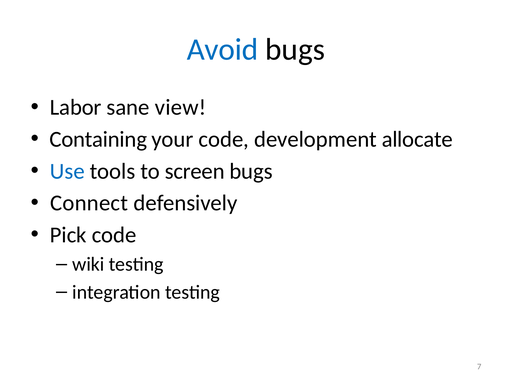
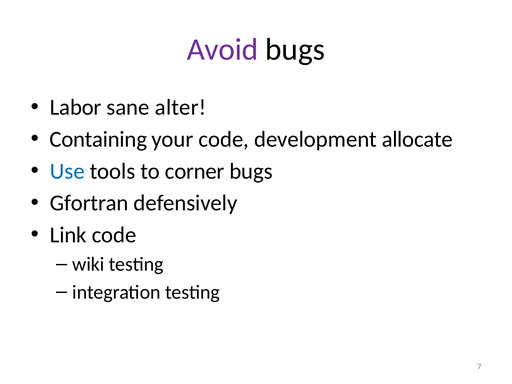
Avoid colour: blue -> purple
view: view -> alter
screen: screen -> corner
Connect: Connect -> Gfortran
Pick: Pick -> Link
